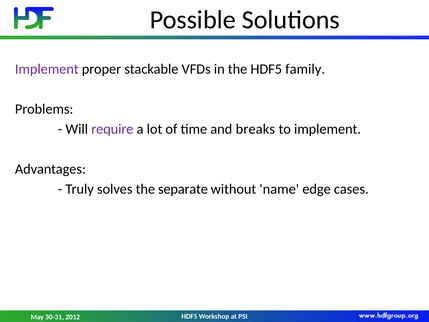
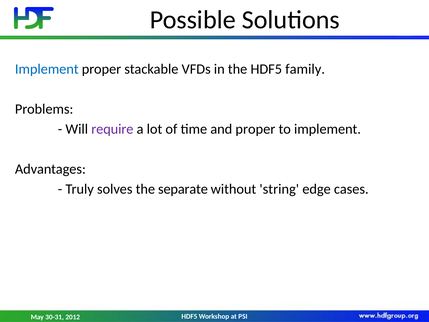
Implement at (47, 69) colour: purple -> blue
and breaks: breaks -> proper
name: name -> string
